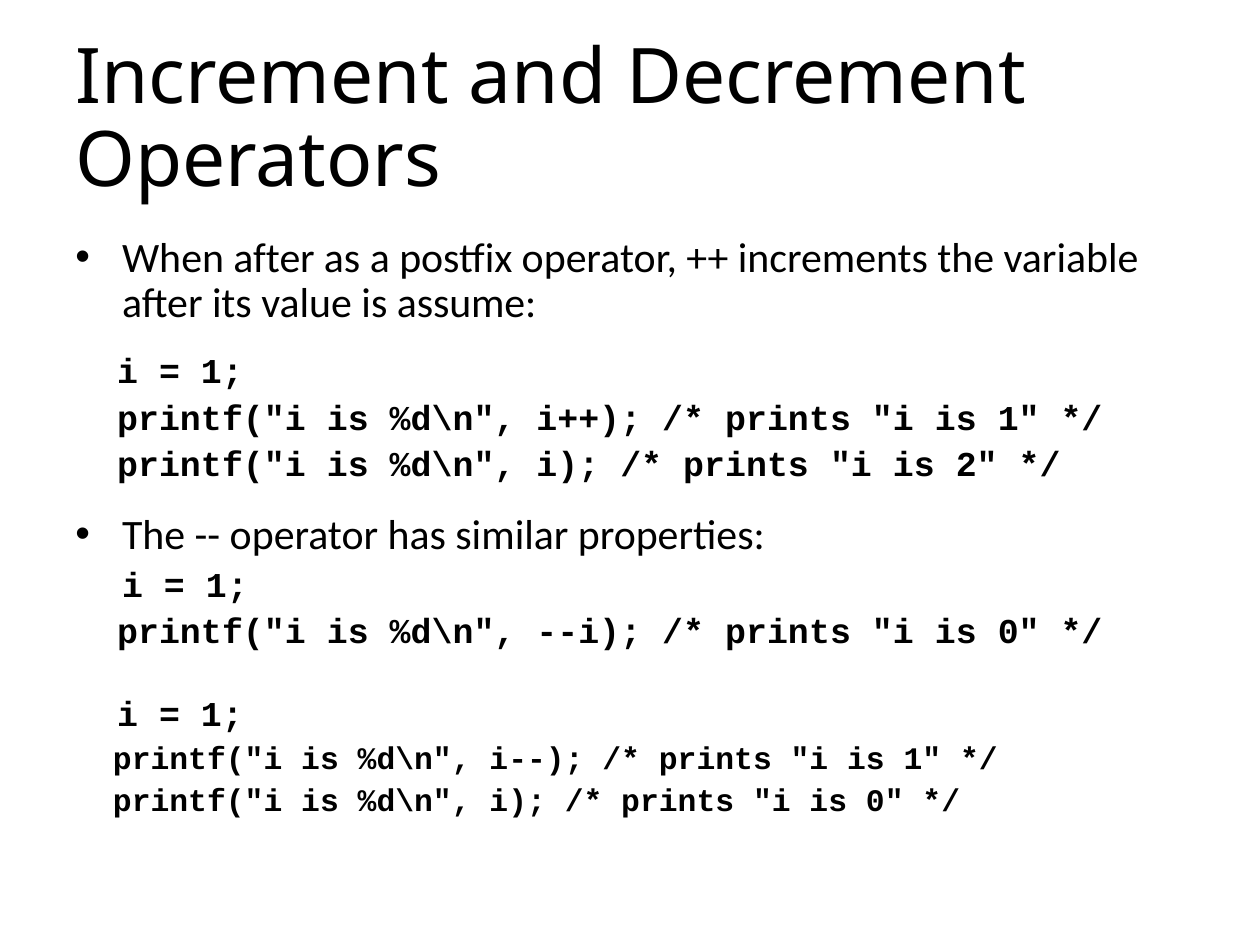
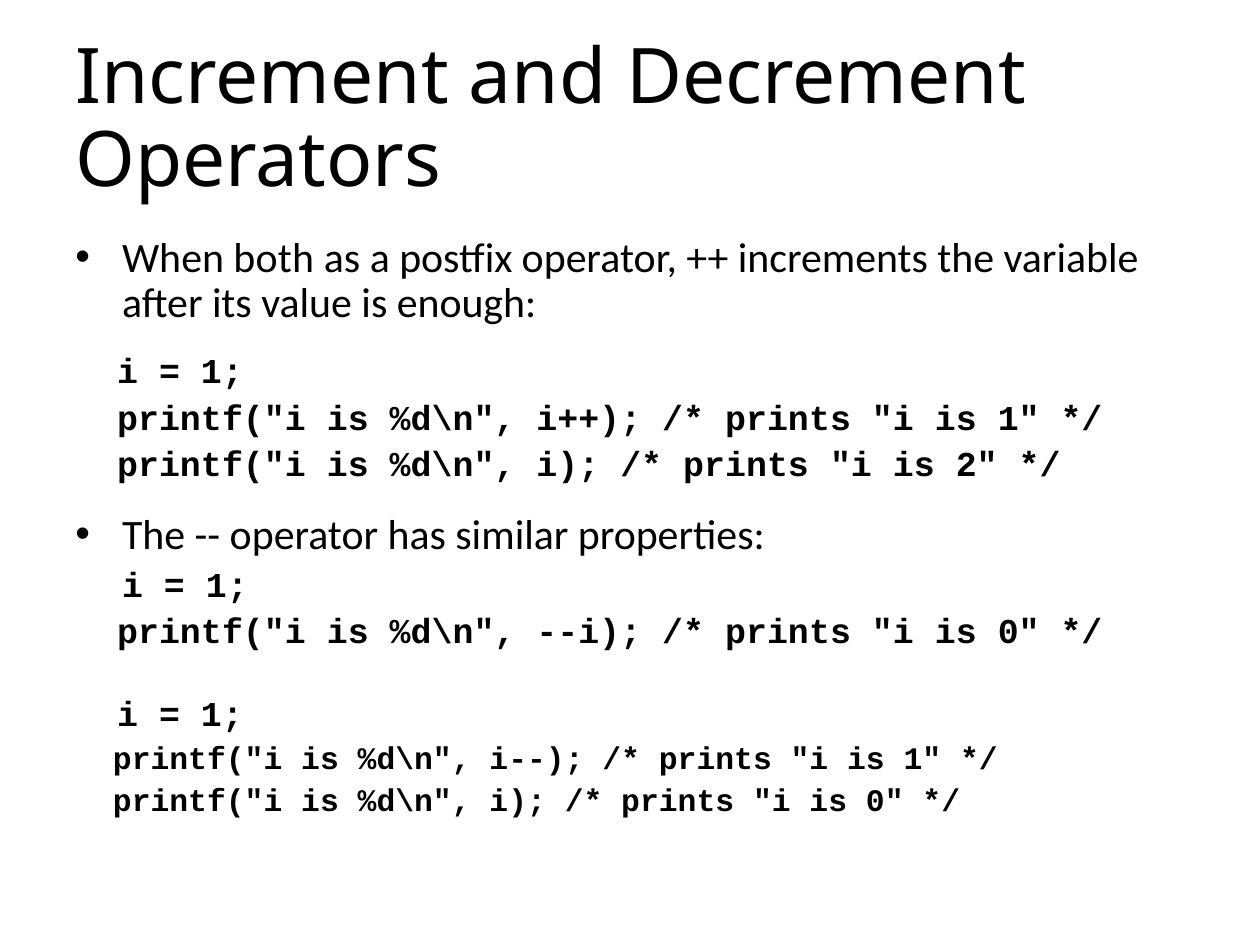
When after: after -> both
assume: assume -> enough
